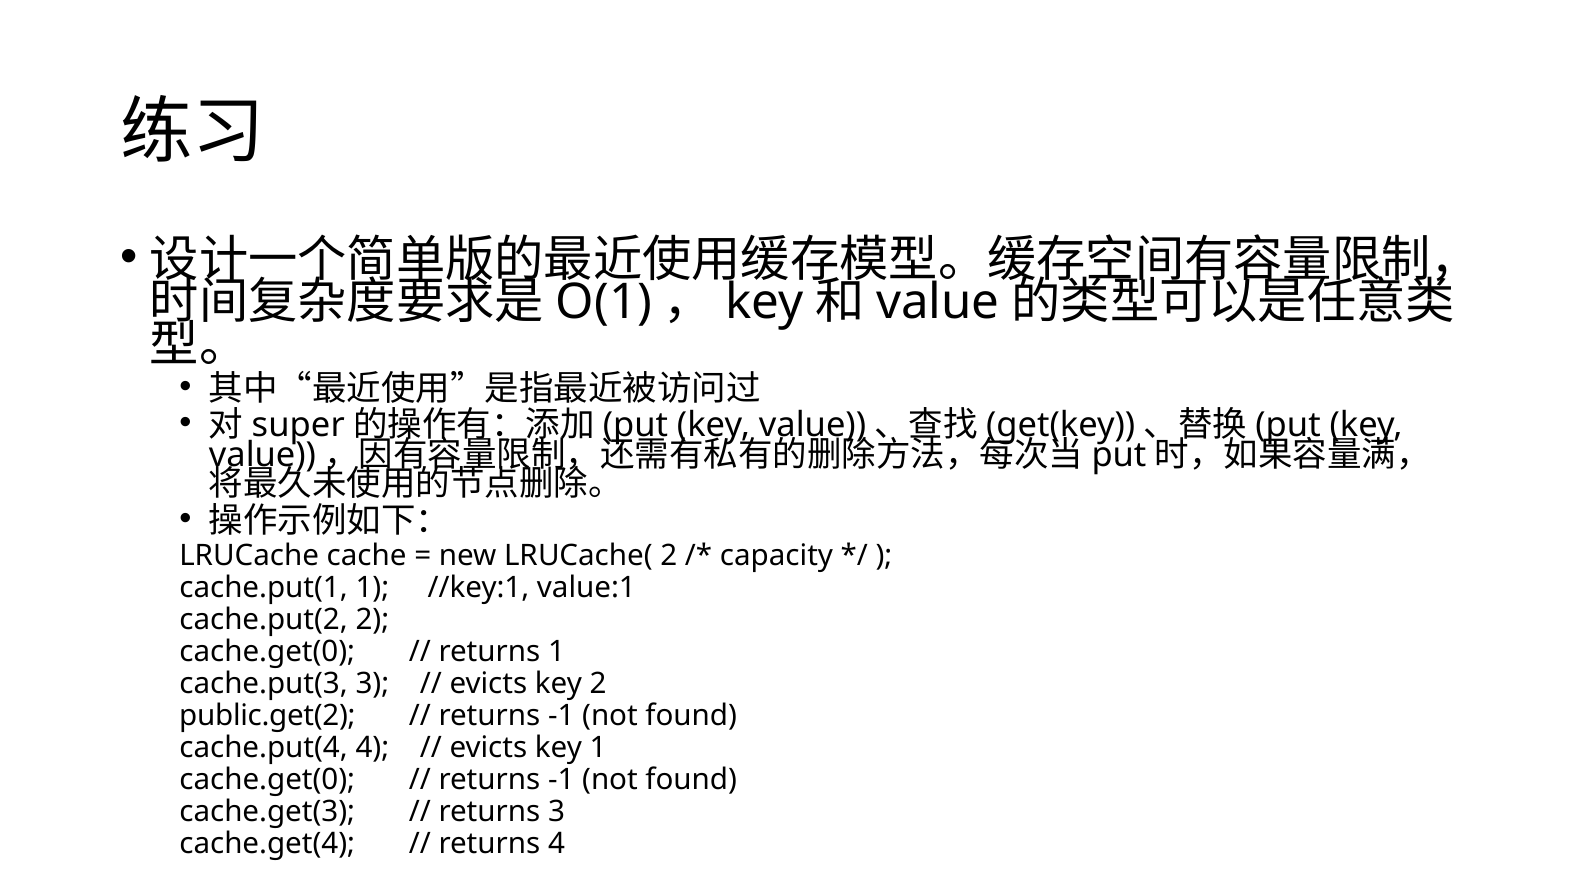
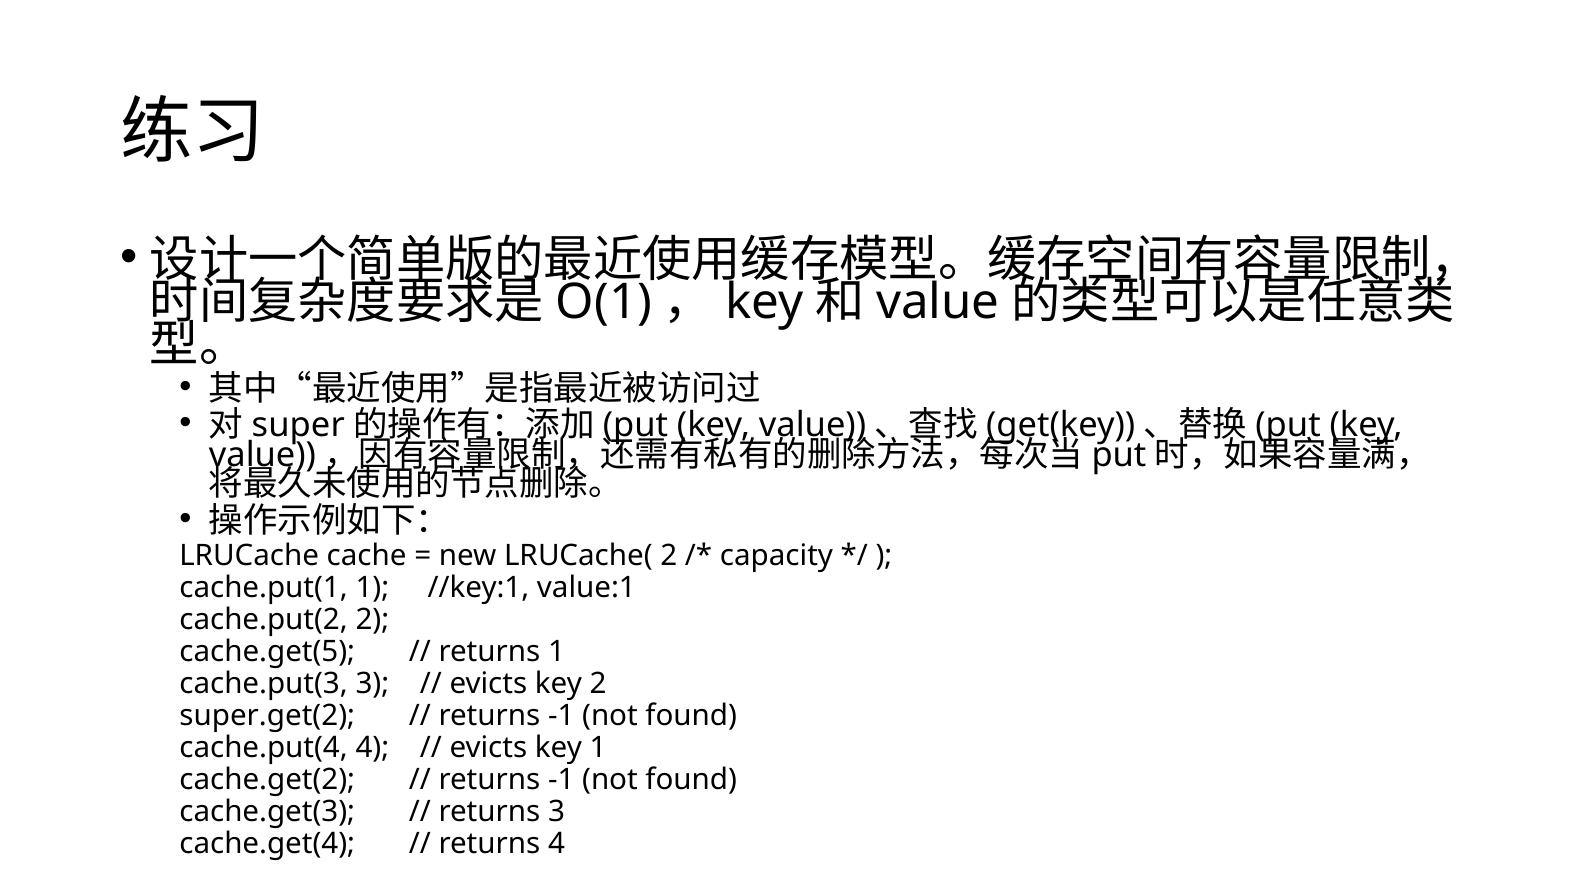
cache.get(0 at (267, 652): cache.get(0 -> cache.get(5
public.get(2: public.get(2 -> super.get(2
cache.get(0 at (267, 780): cache.get(0 -> cache.get(2
